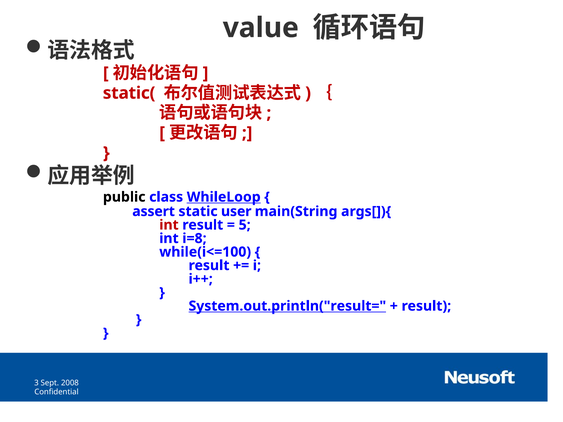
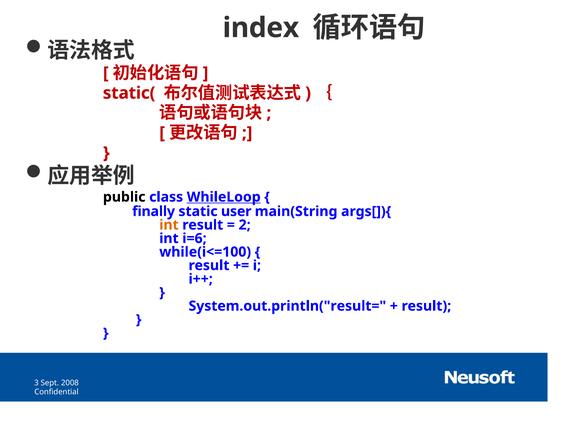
value: value -> index
assert: assert -> finally
int at (169, 225) colour: red -> orange
5: 5 -> 2
i=8: i=8 -> i=6
System.out.println("result= underline: present -> none
